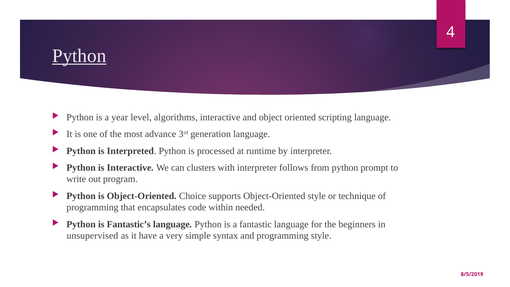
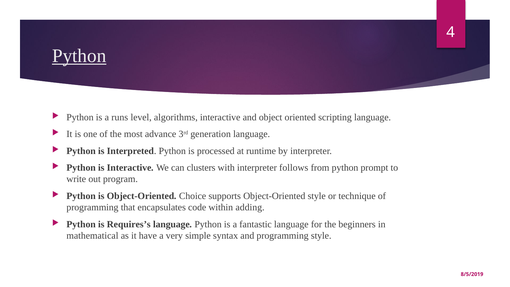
year: year -> runs
needed: needed -> adding
Fantastic’s: Fantastic’s -> Requires’s
unsupervised: unsupervised -> mathematical
